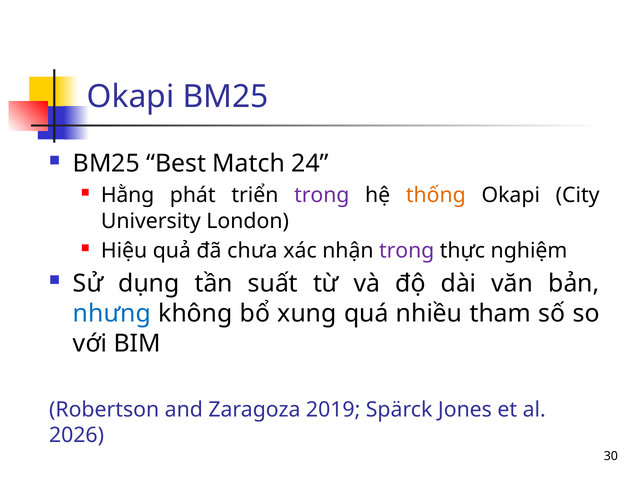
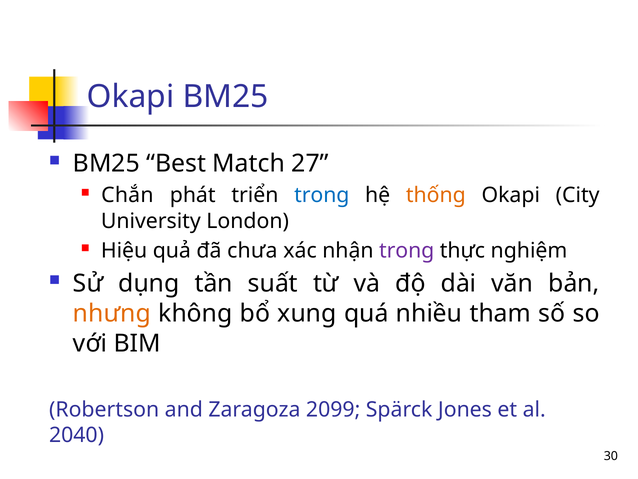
24: 24 -> 27
Hằng: Hằng -> Chắn
trong at (322, 195) colour: purple -> blue
nhưng colour: blue -> orange
2019: 2019 -> 2099
2026: 2026 -> 2040
